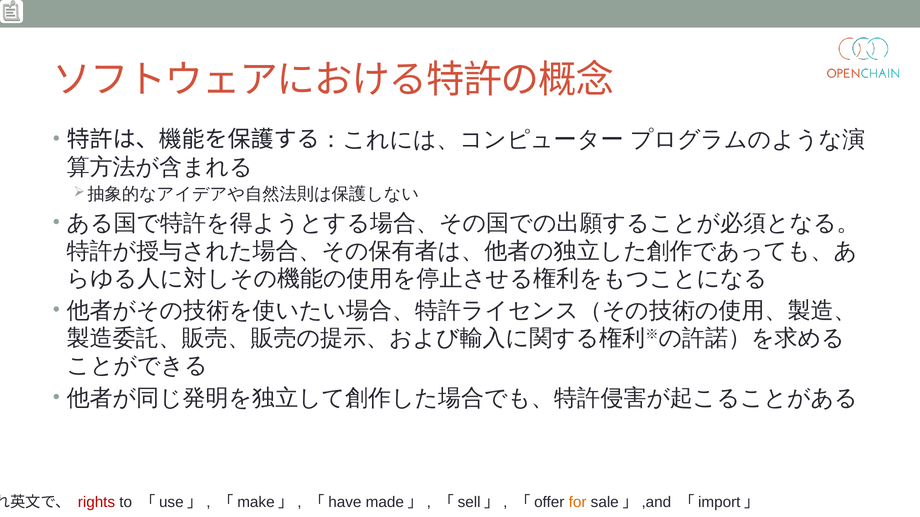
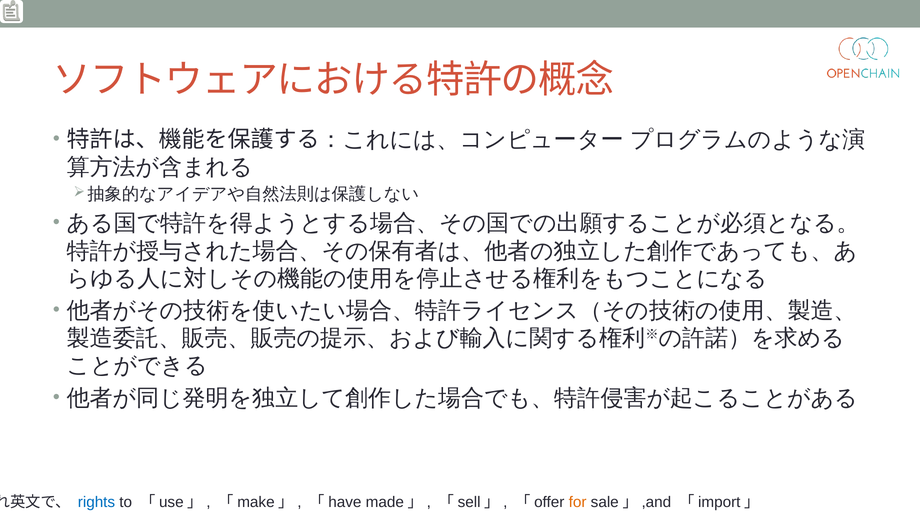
rights colour: red -> blue
